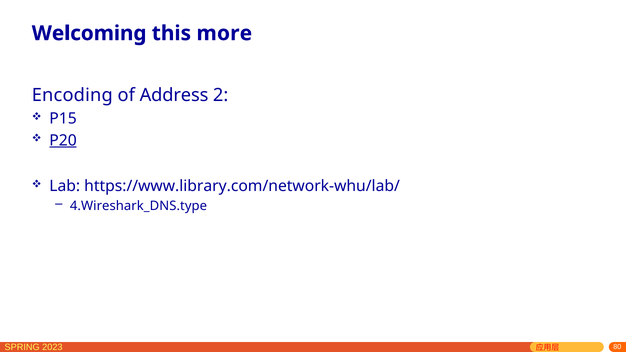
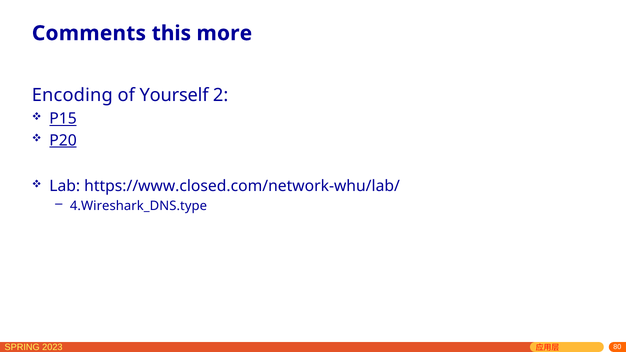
Welcoming: Welcoming -> Comments
Address: Address -> Yourself
P15 underline: none -> present
https://www.library.com/network-whu/lab/: https://www.library.com/network-whu/lab/ -> https://www.closed.com/network-whu/lab/
